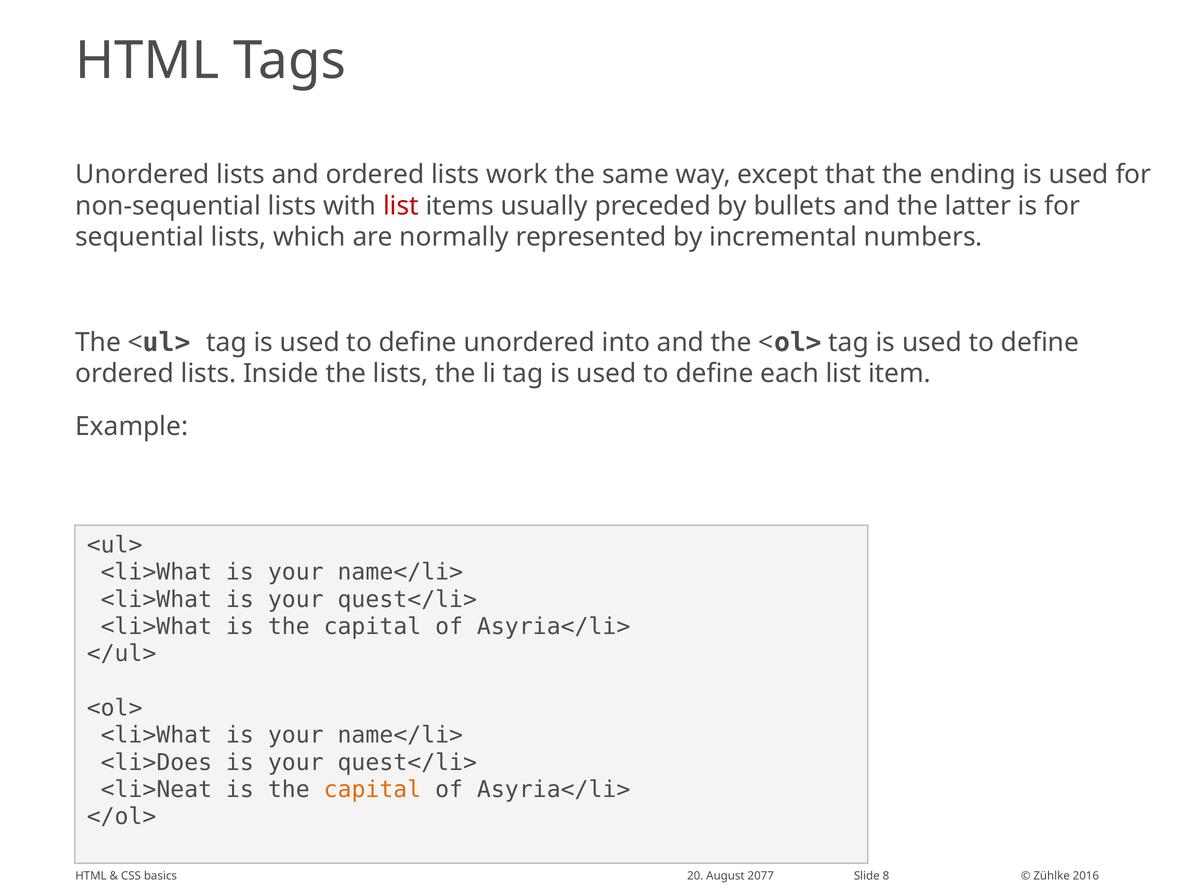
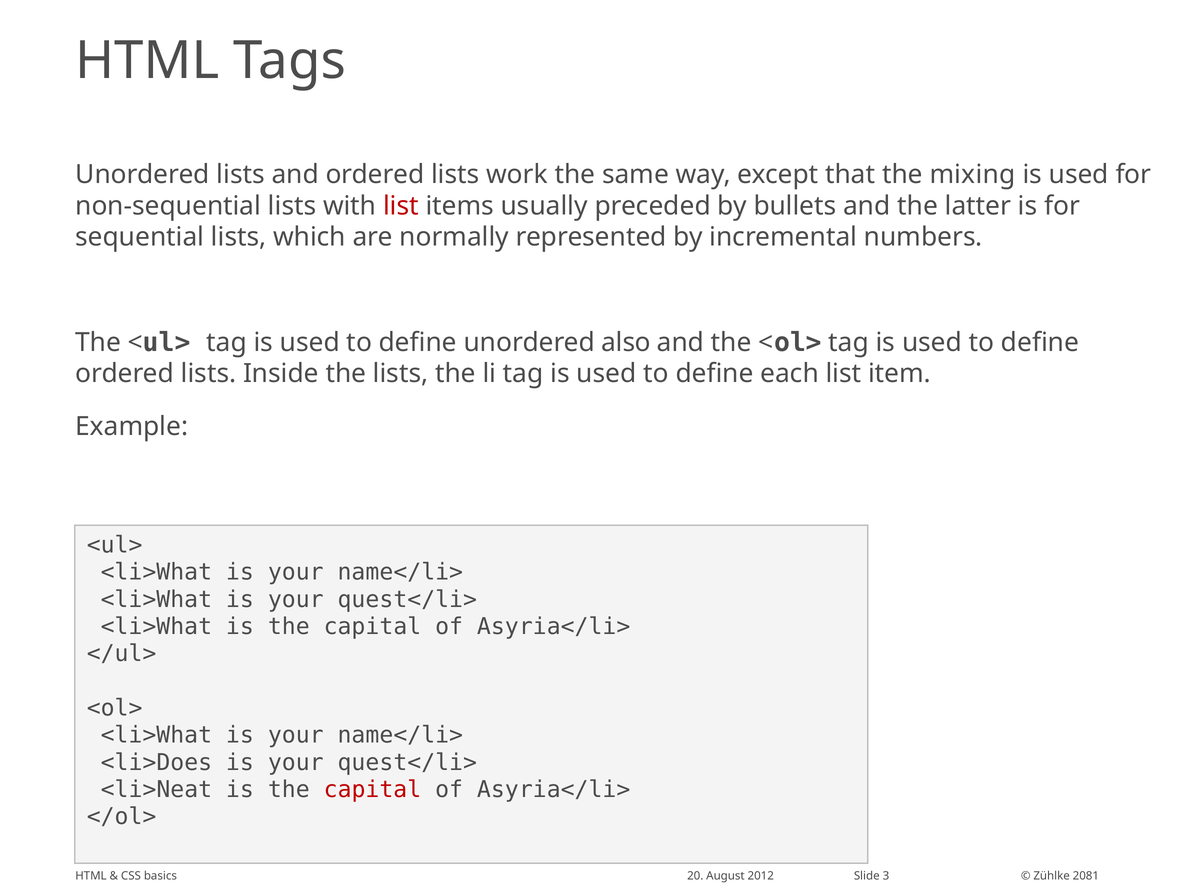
ending: ending -> mixing
into: into -> also
capital at (372, 789) colour: orange -> red
2077: 2077 -> 2012
8: 8 -> 3
2016: 2016 -> 2081
